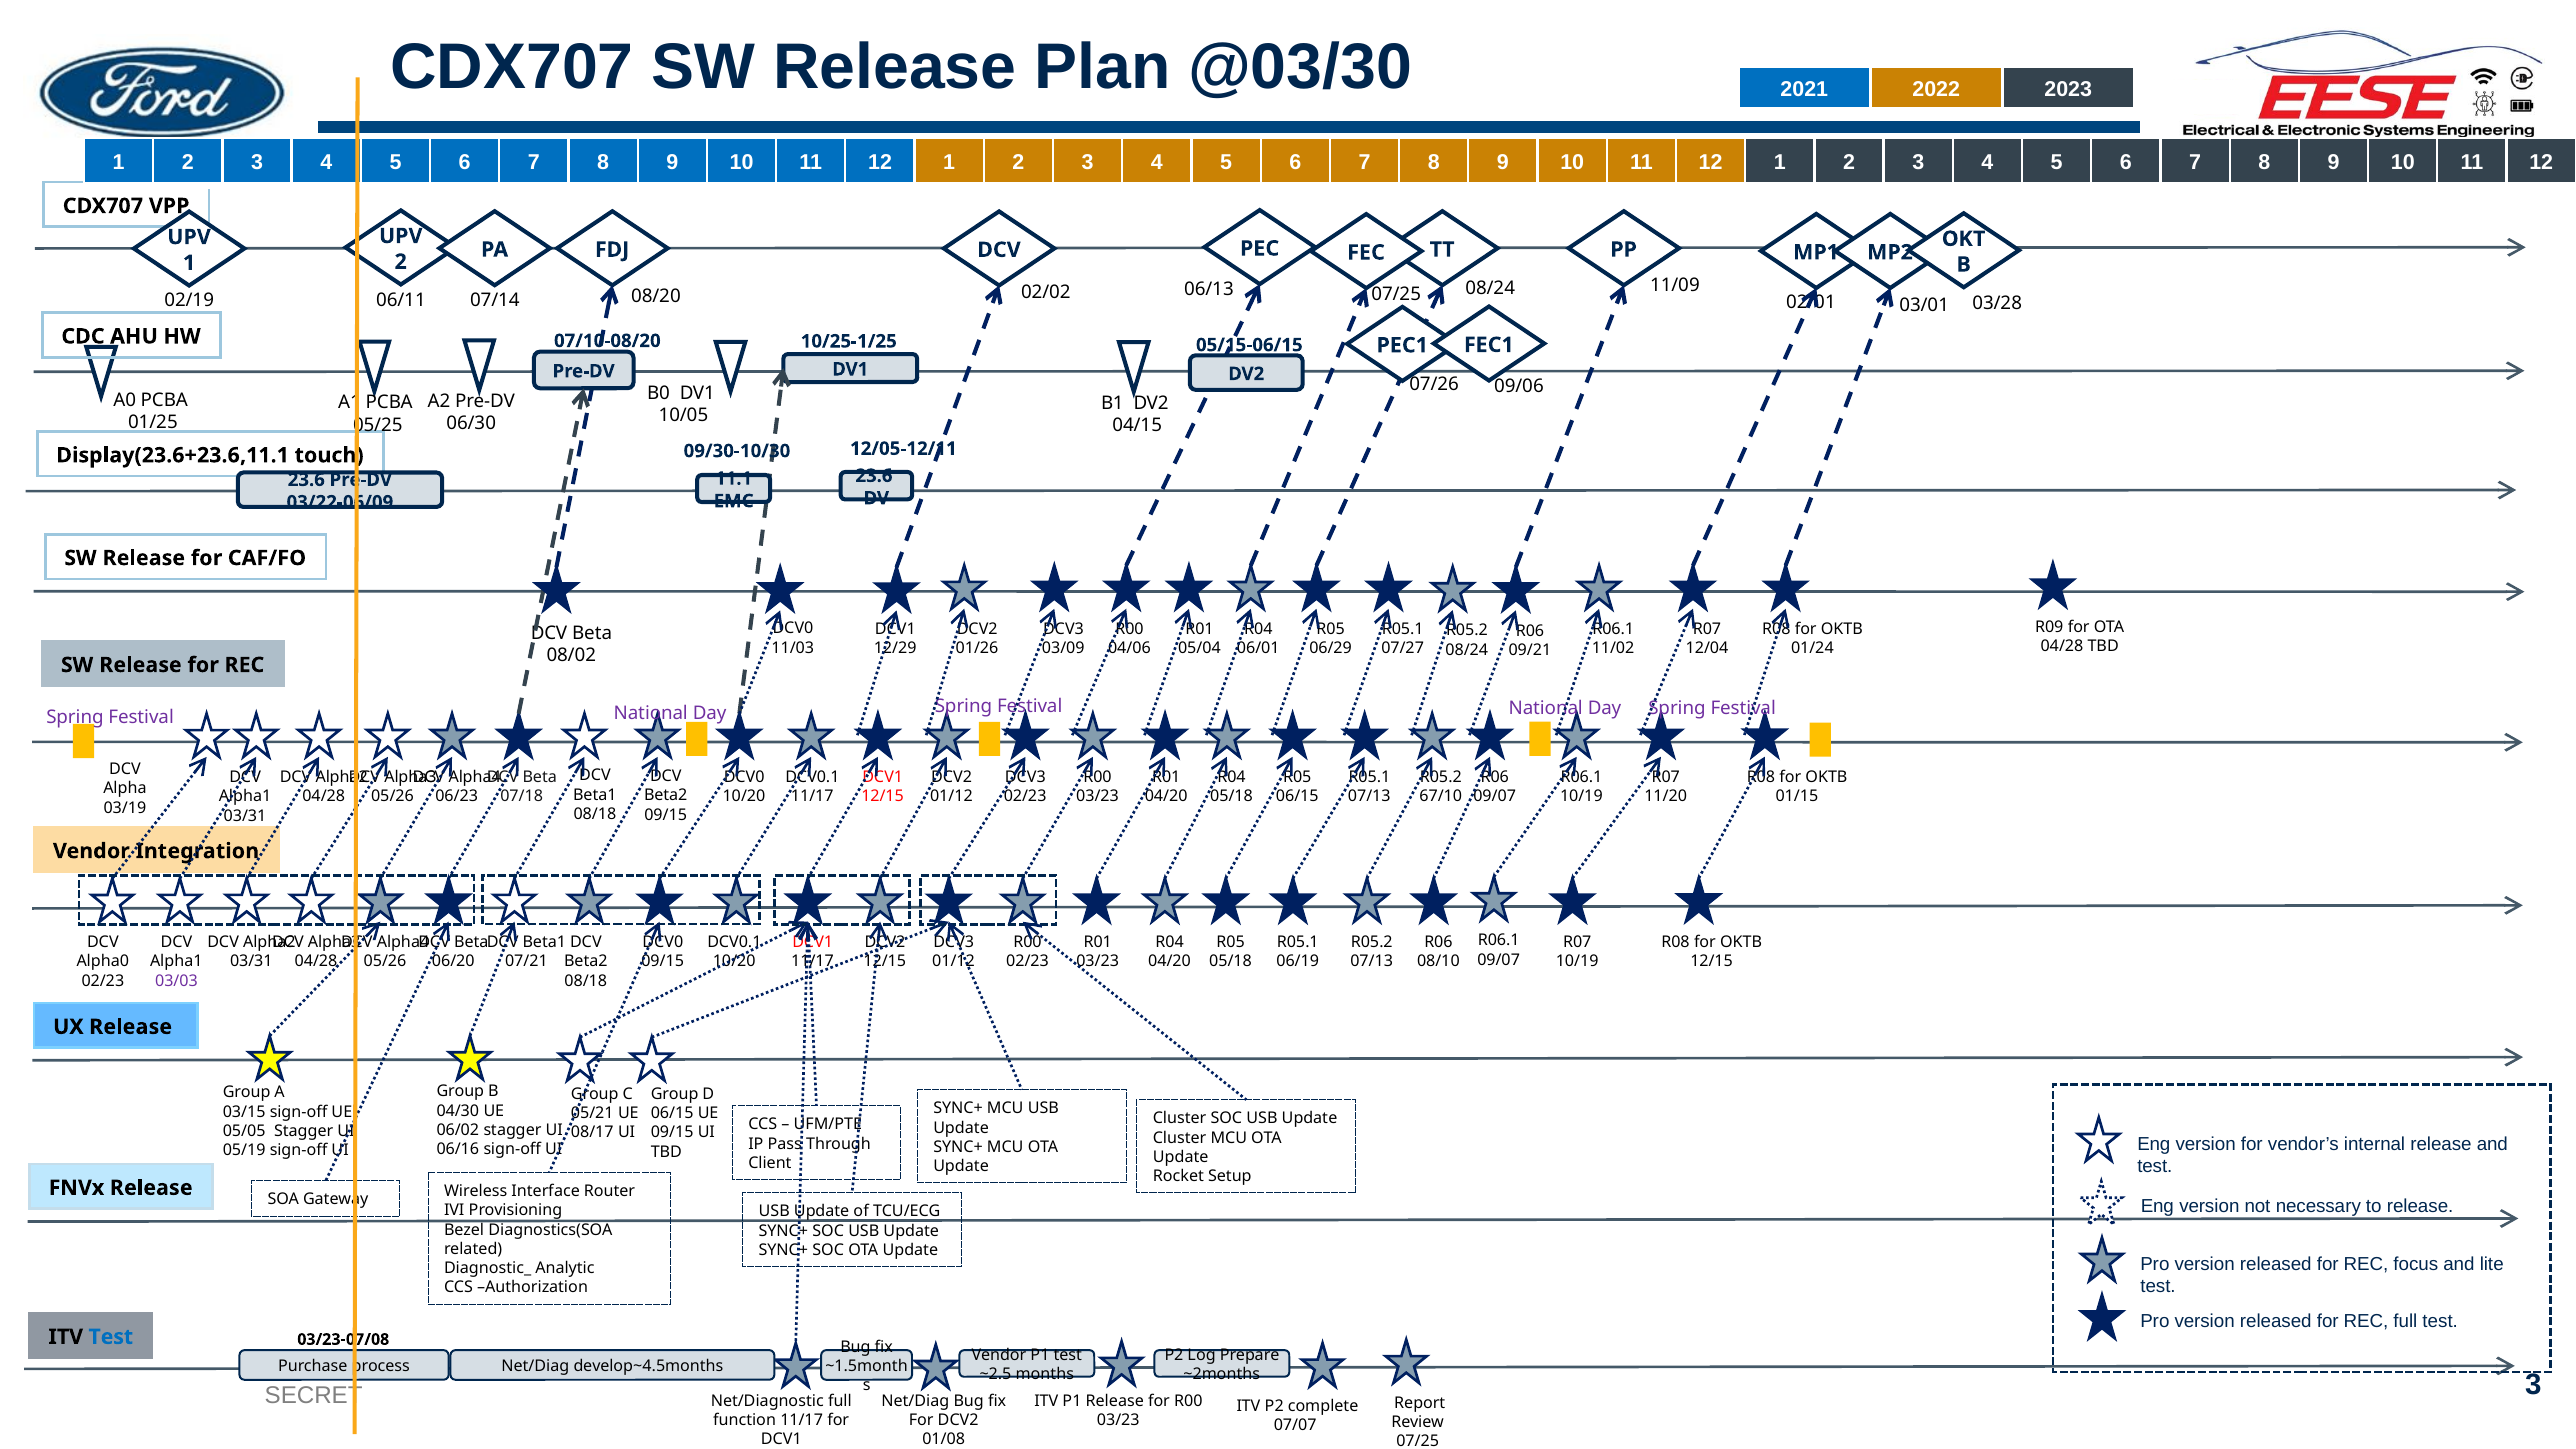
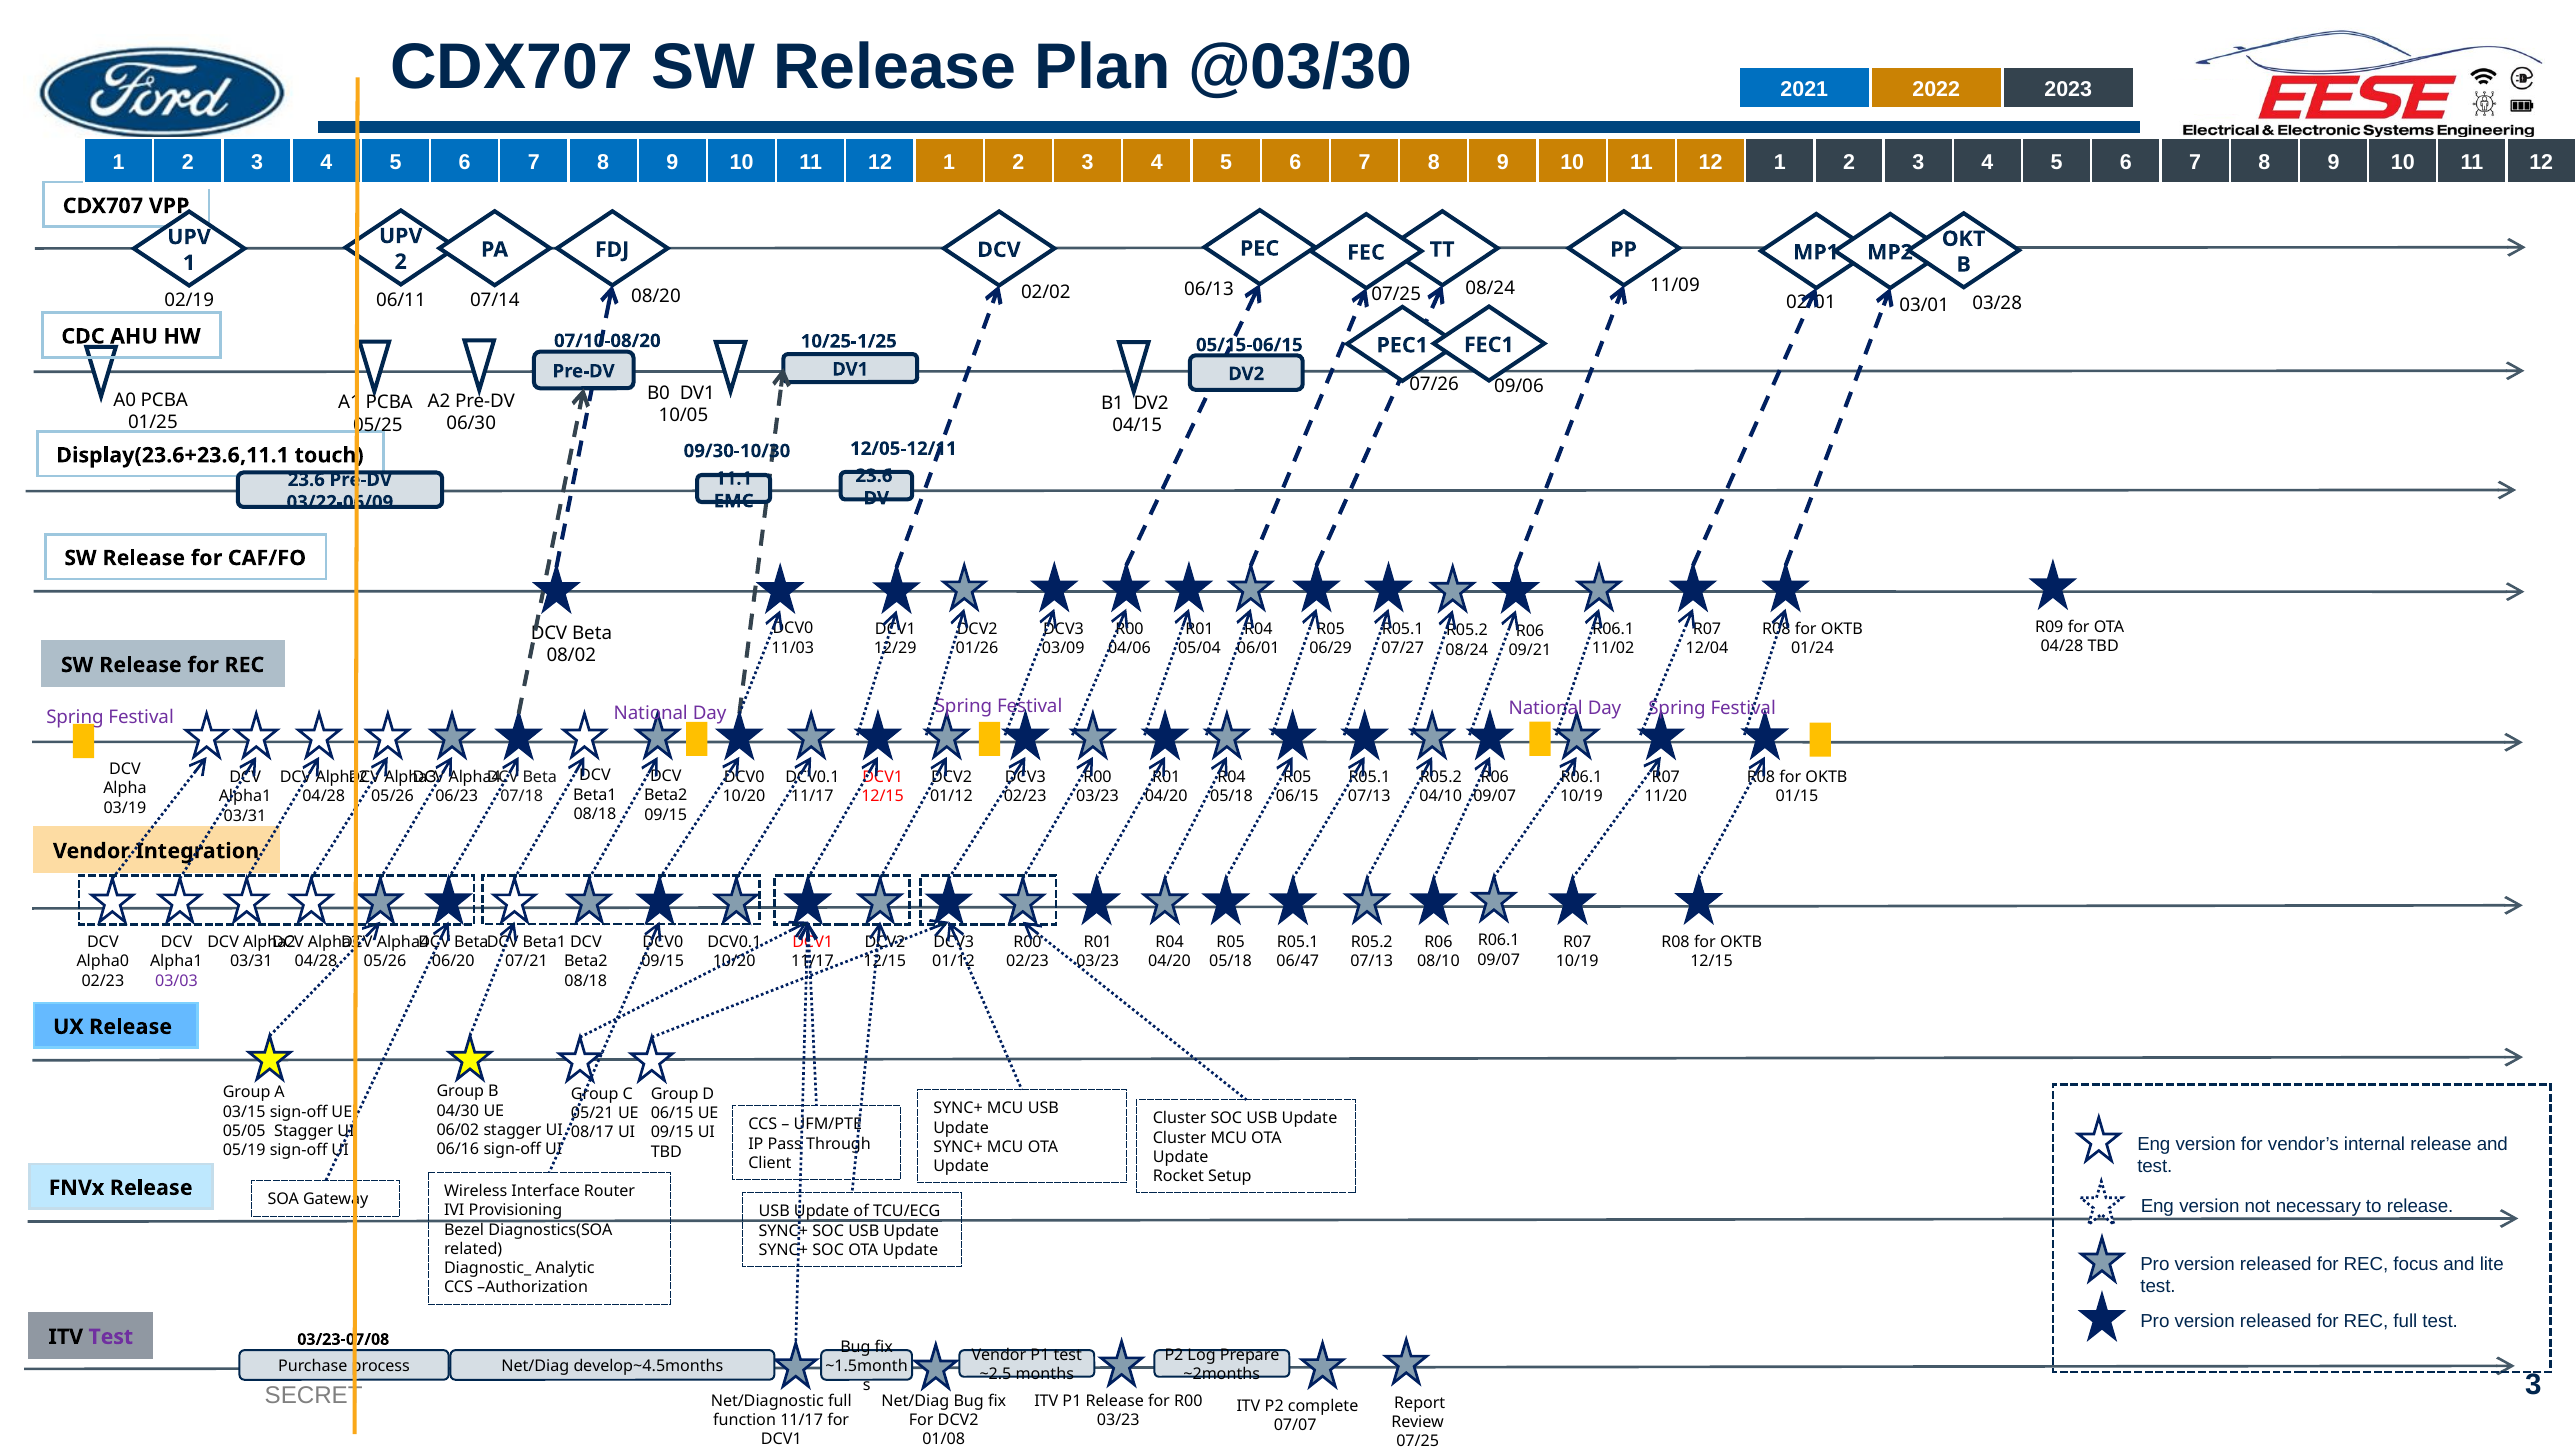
67/10: 67/10 -> 04/10
06/19: 06/19 -> 06/47
Test at (111, 1337) colour: blue -> purple
